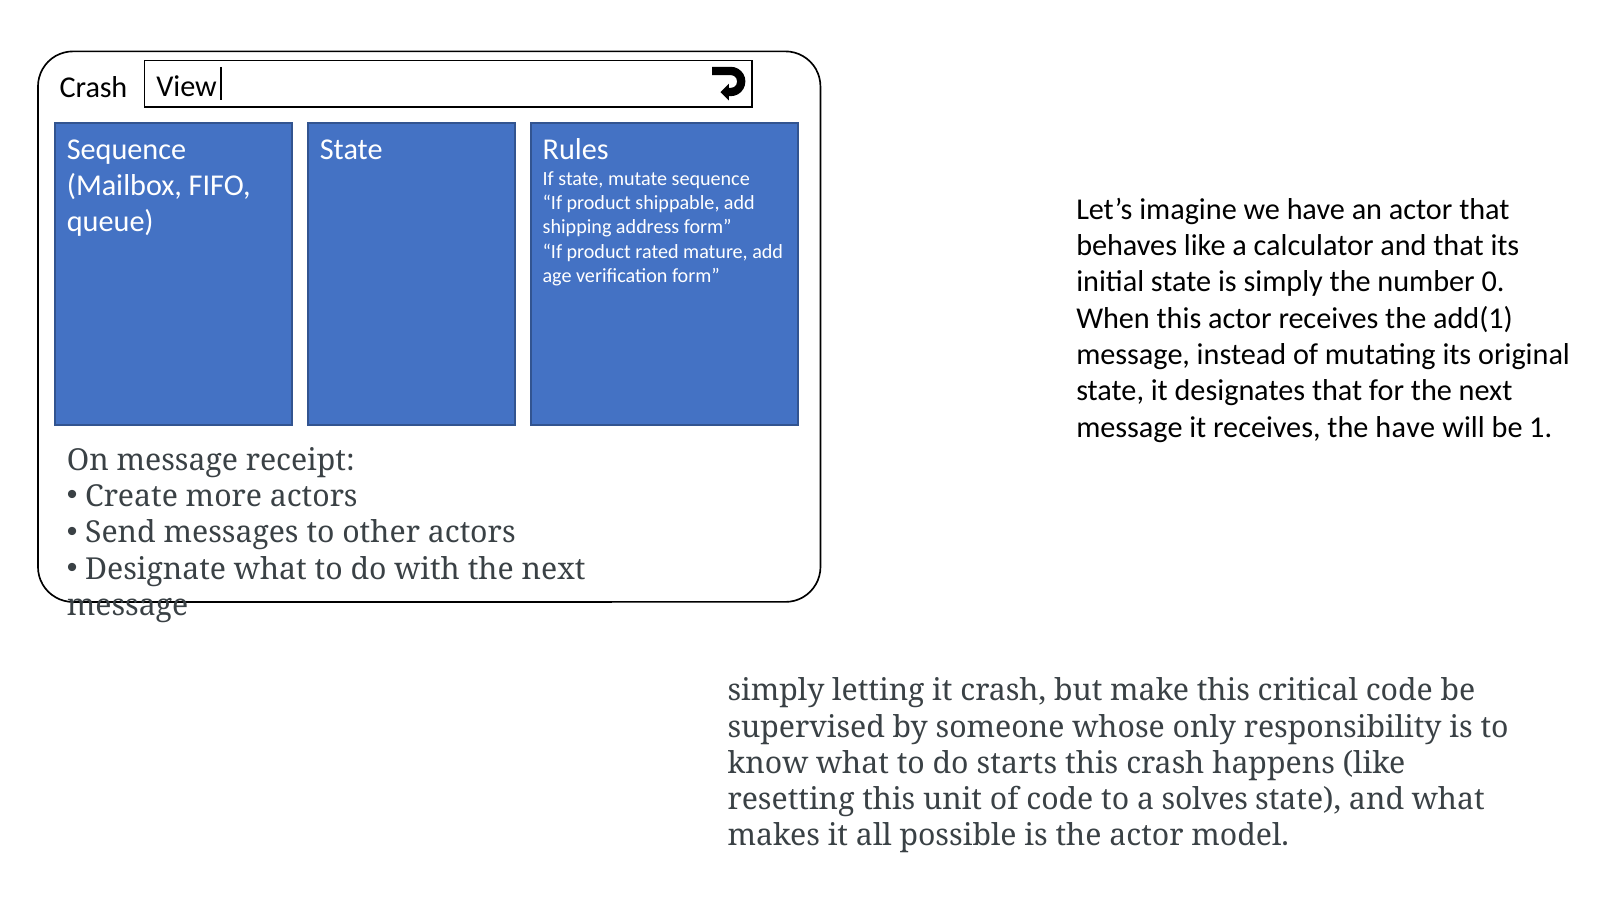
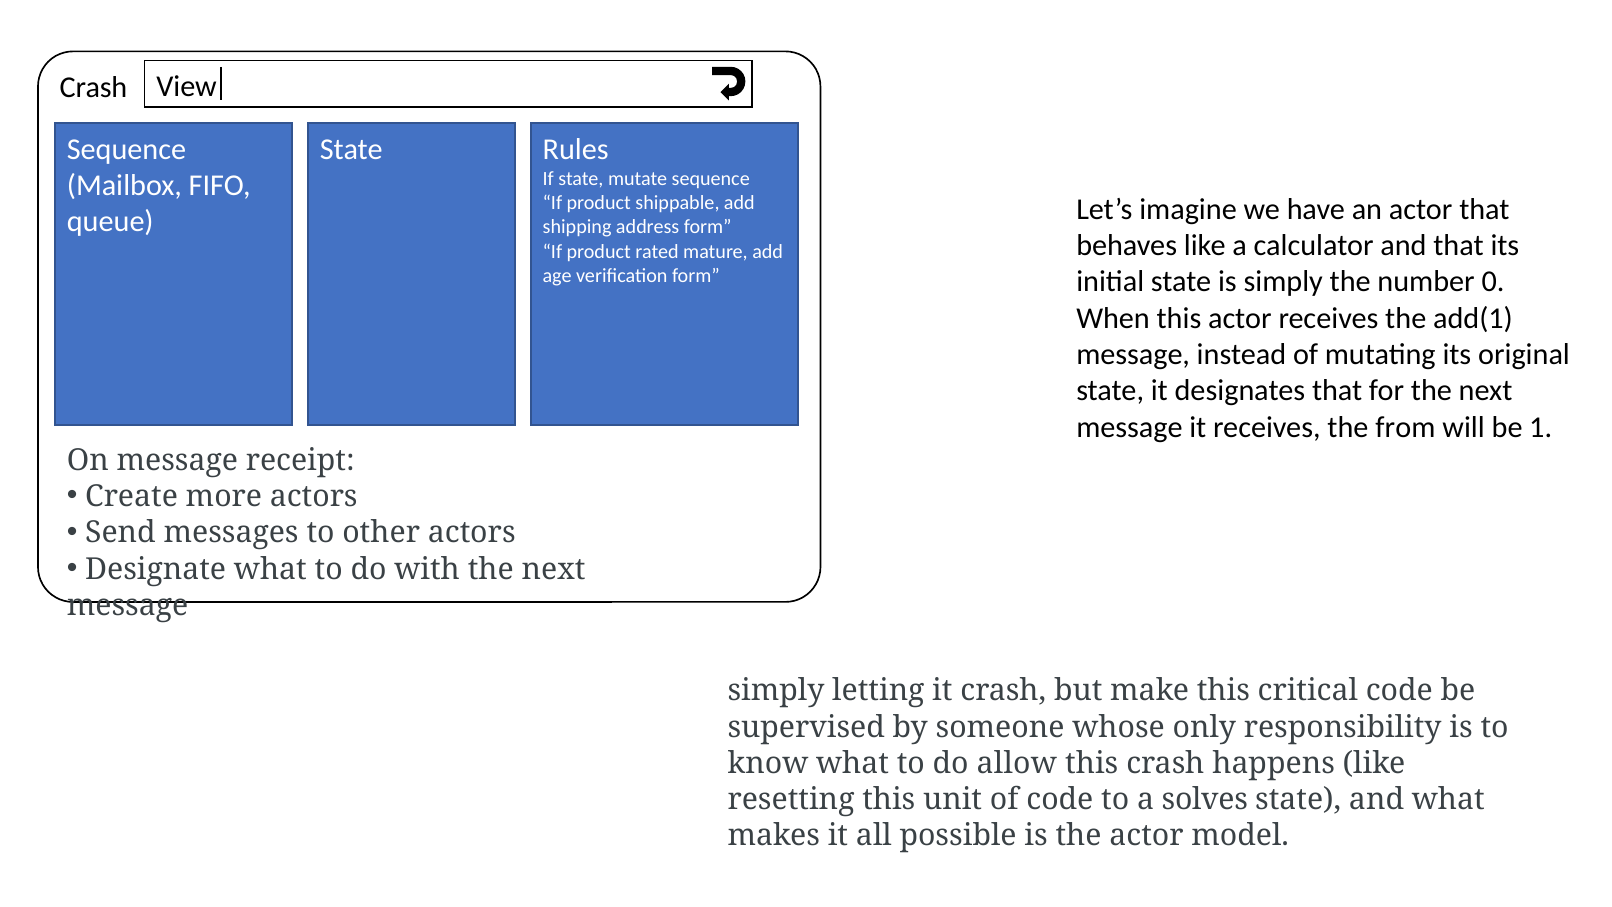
the have: have -> from
starts: starts -> allow
